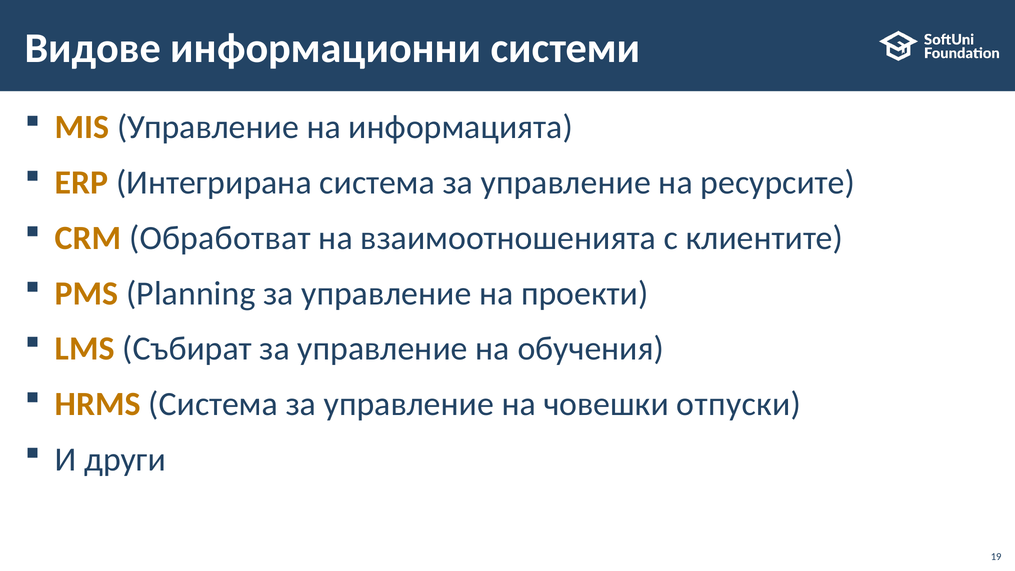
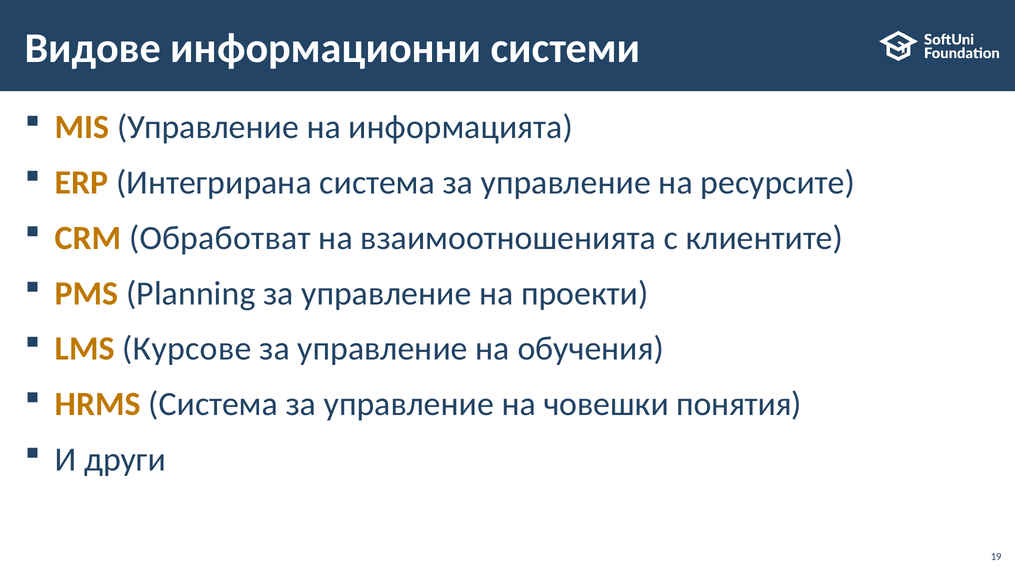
Събират: Събират -> Курсове
отпуски: отпуски -> понятия
